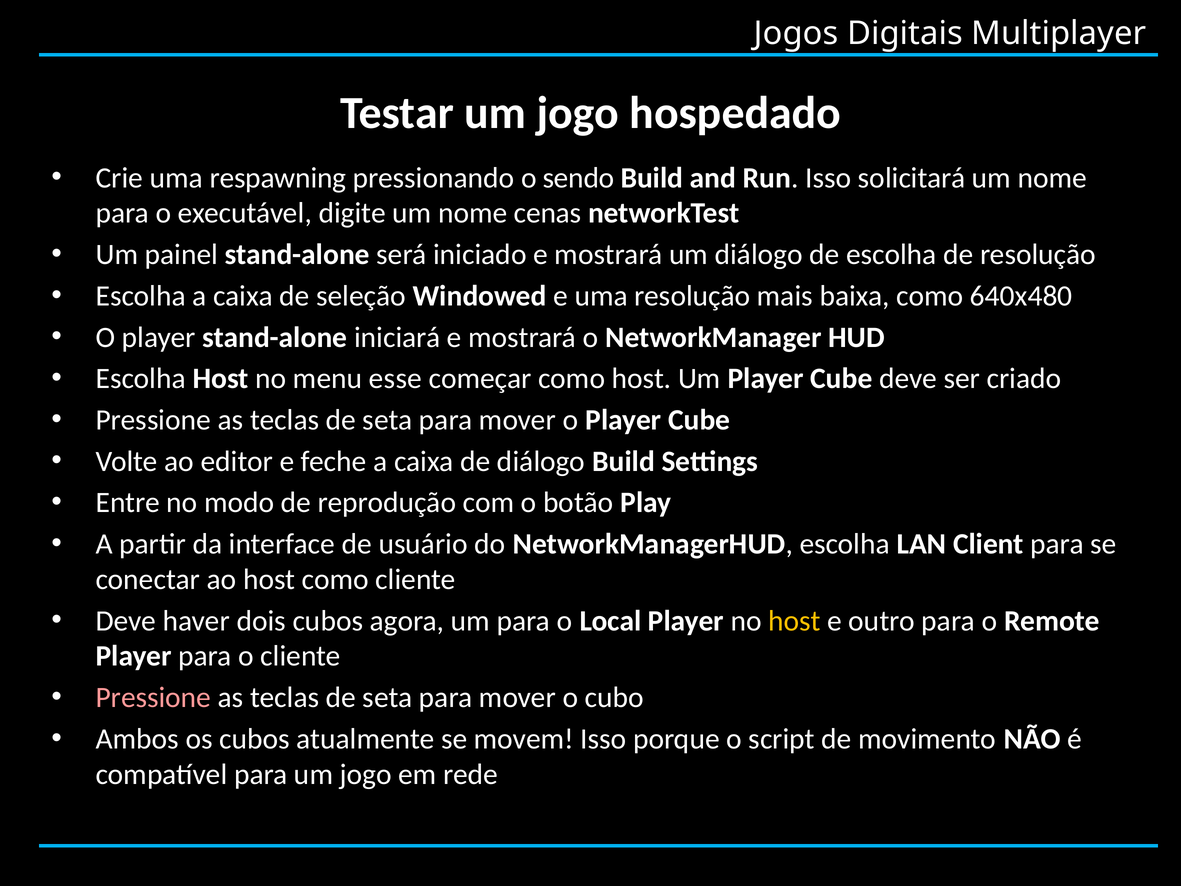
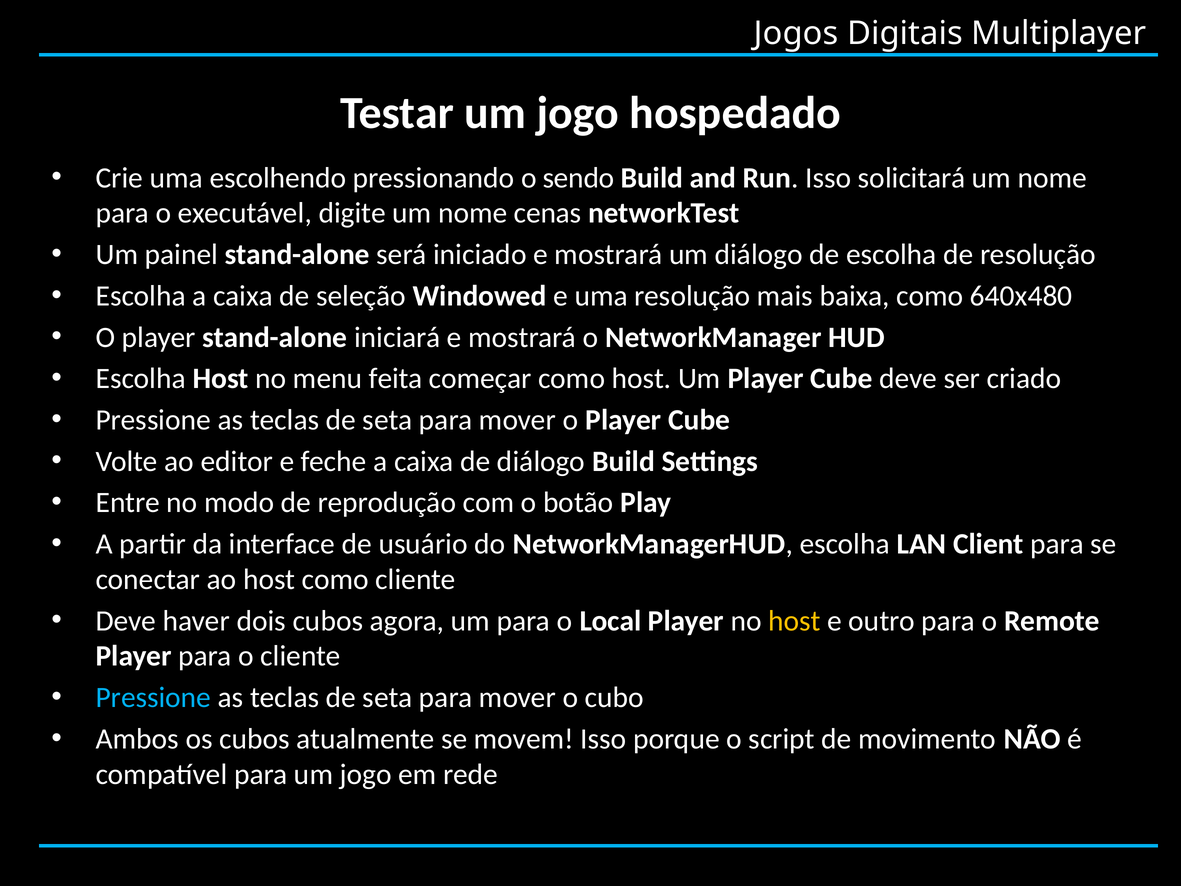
respawning: respawning -> escolhendo
esse: esse -> feita
Pressione at (153, 697) colour: pink -> light blue
